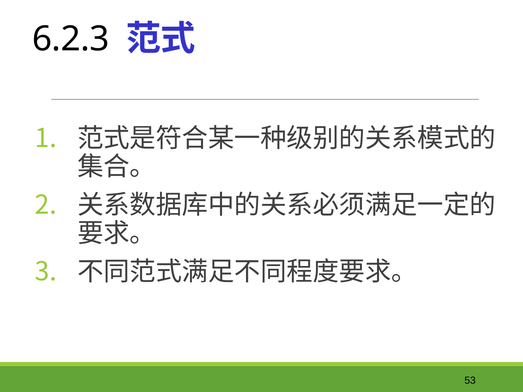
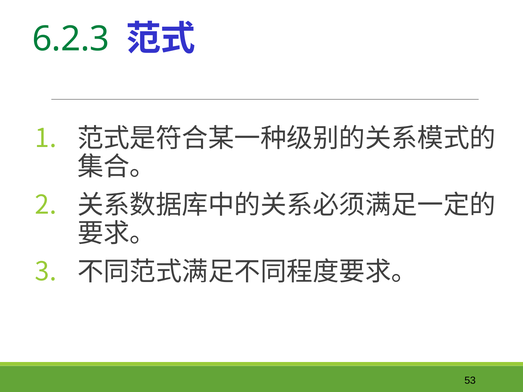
6.2.3 colour: black -> green
